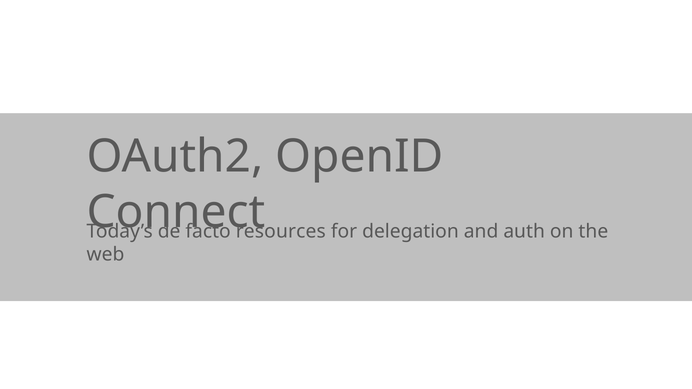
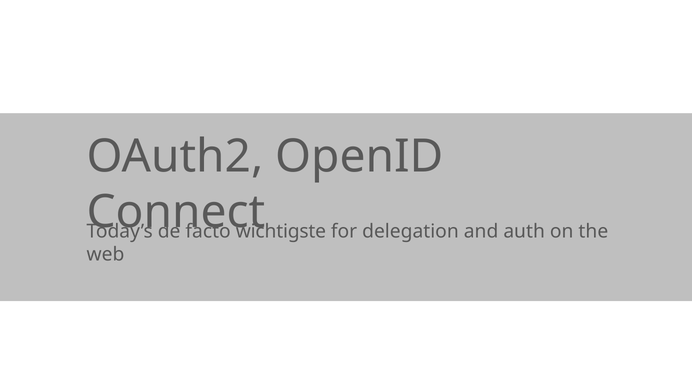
resources: resources -> wichtigste
